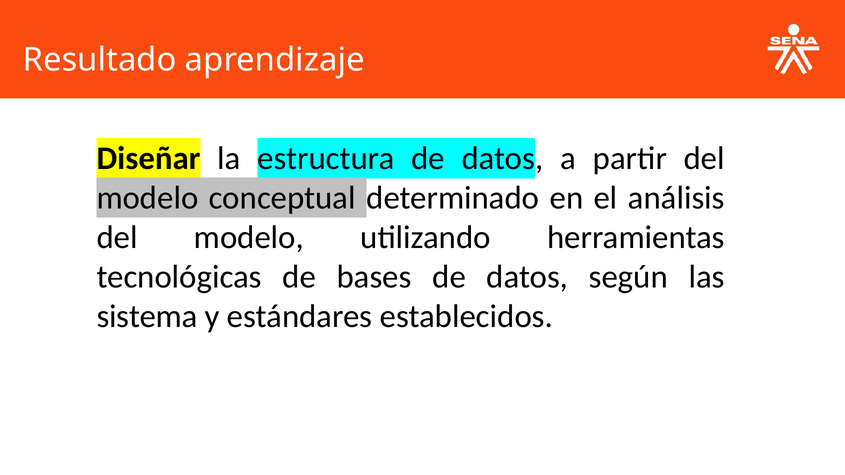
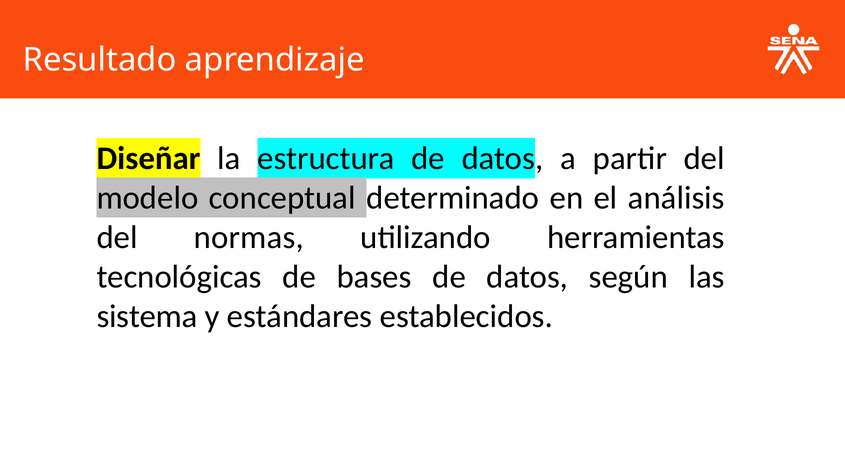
modelo at (249, 238): modelo -> normas
